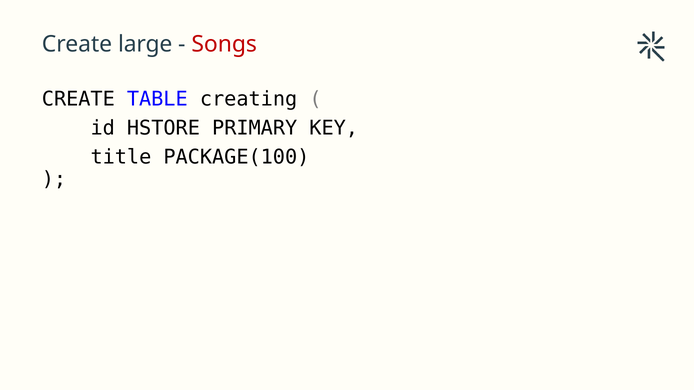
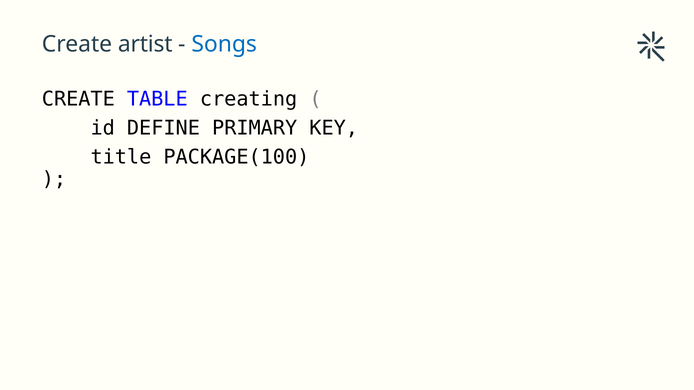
large: large -> artist
Songs colour: red -> blue
HSTORE: HSTORE -> DEFINE
